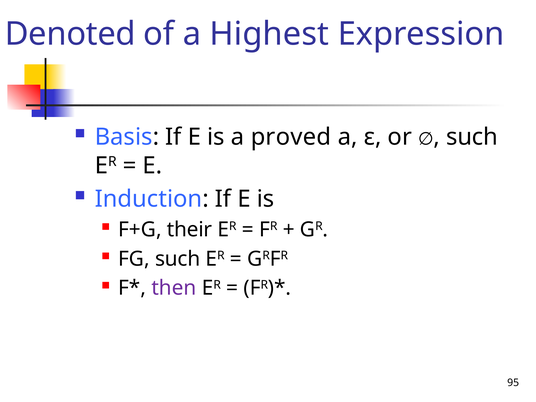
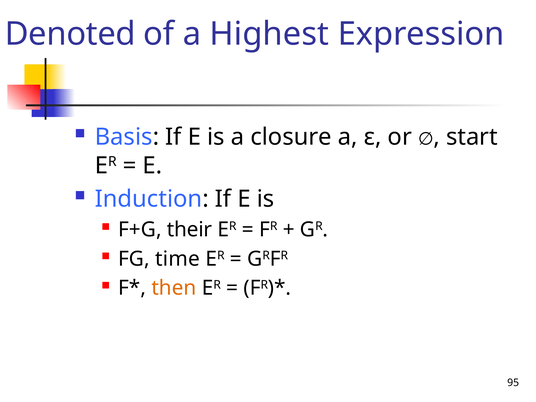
proved: proved -> closure
such at (472, 137): such -> start
FG such: such -> time
then colour: purple -> orange
